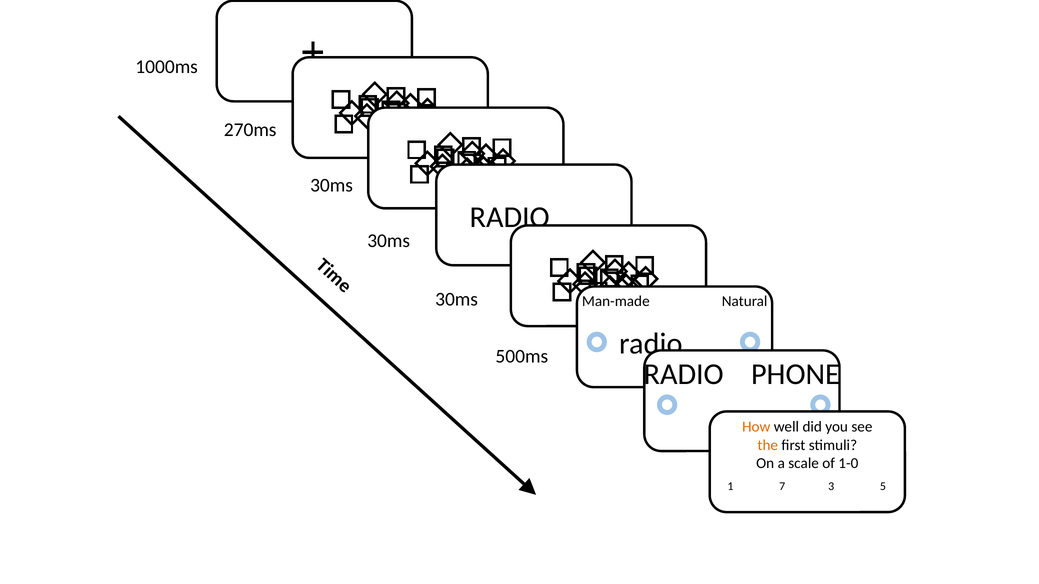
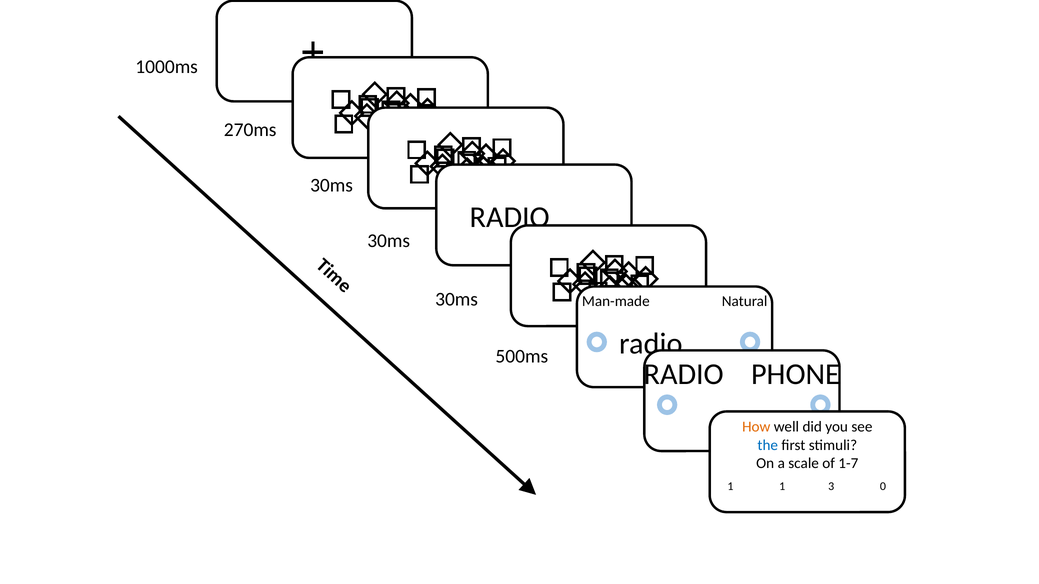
the colour: orange -> blue
1-0: 1-0 -> 1-7
1 7: 7 -> 1
5: 5 -> 0
